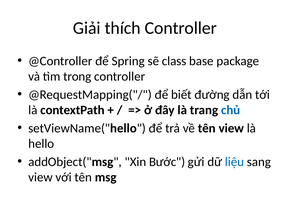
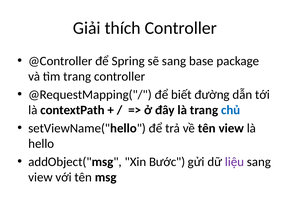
sẽ class: class -> sang
tìm trong: trong -> trang
liệu colour: blue -> purple
